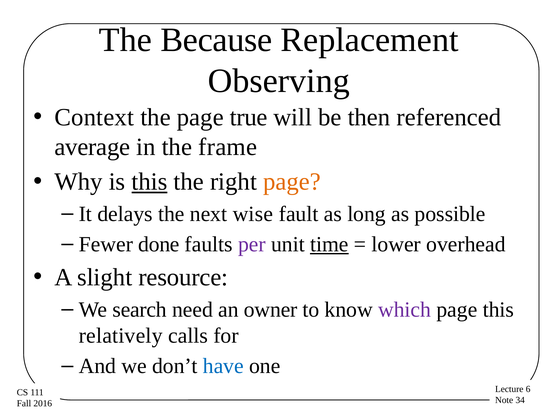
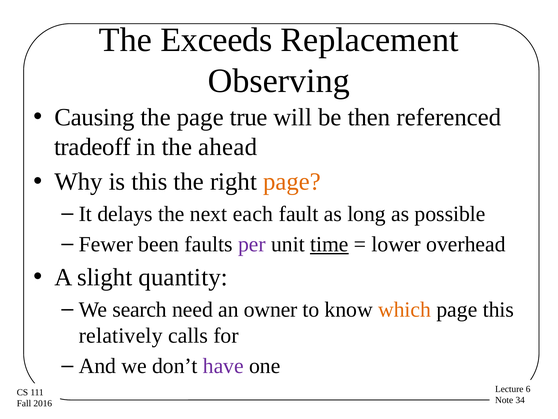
Because: Because -> Exceeds
Context: Context -> Causing
average: average -> tradeoff
frame: frame -> ahead
this at (149, 182) underline: present -> none
wise: wise -> each
done: done -> been
resource: resource -> quantity
which colour: purple -> orange
have colour: blue -> purple
